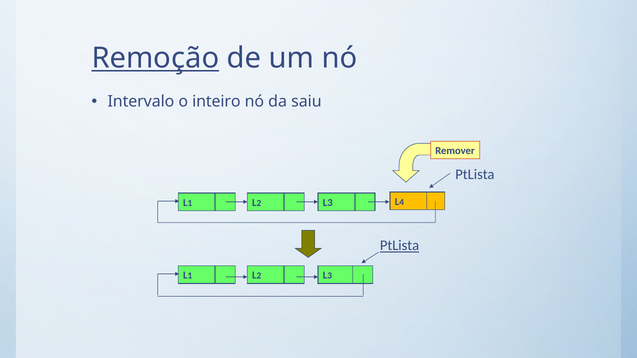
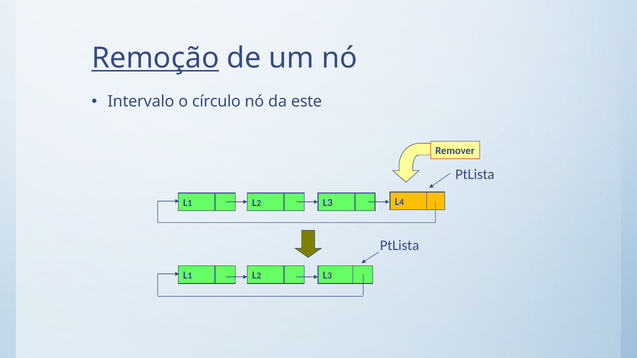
inteiro: inteiro -> círculo
saiu: saiu -> este
PtLista at (400, 246) underline: present -> none
